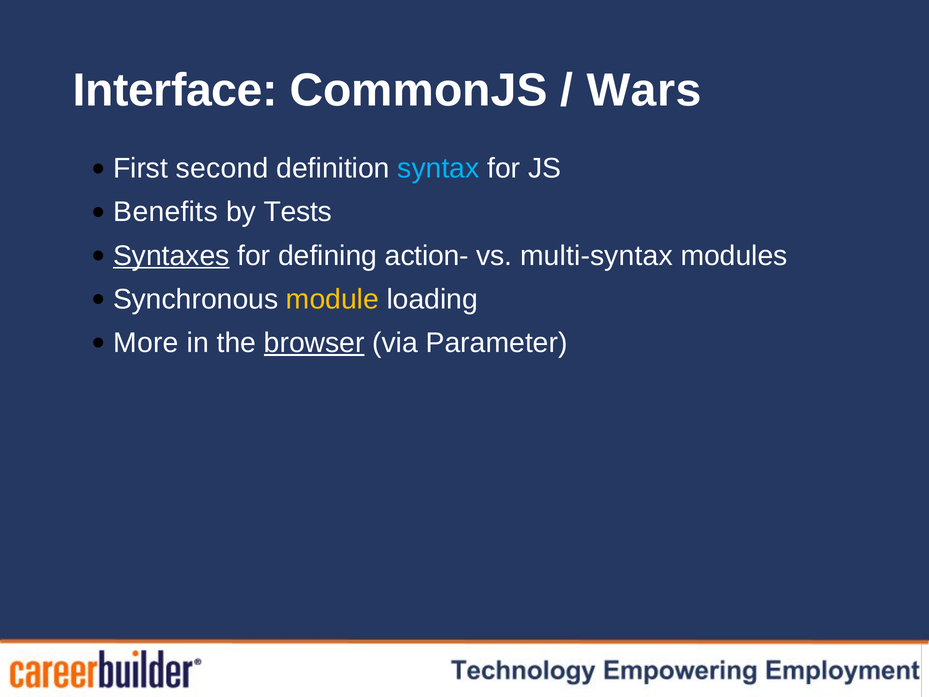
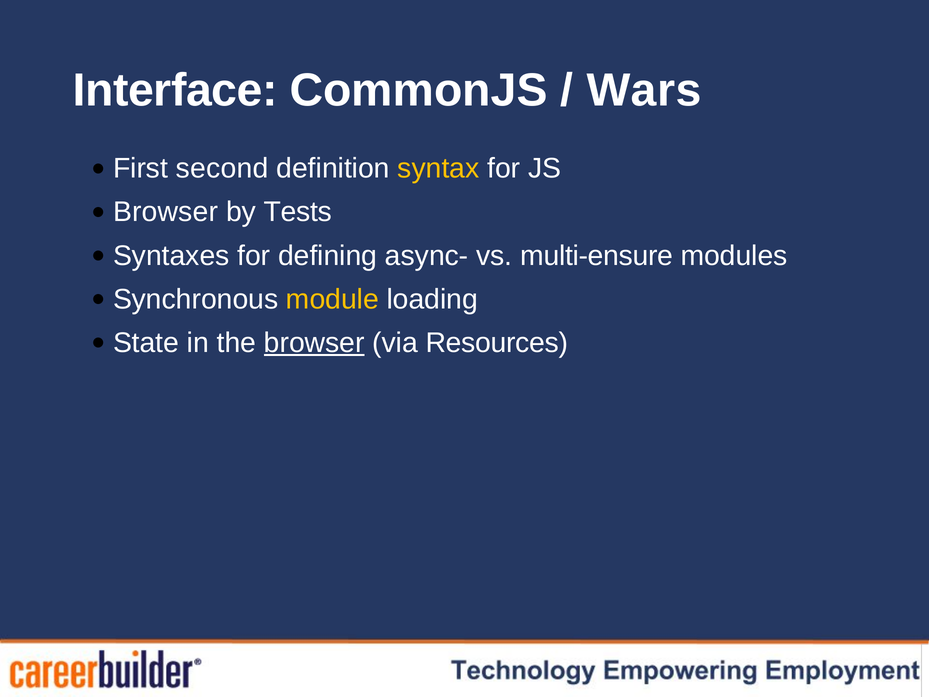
syntax colour: light blue -> yellow
Benefits at (166, 212): Benefits -> Browser
Syntaxes underline: present -> none
action-: action- -> async-
multi-syntax: multi-syntax -> multi-ensure
More: More -> State
Parameter: Parameter -> Resources
